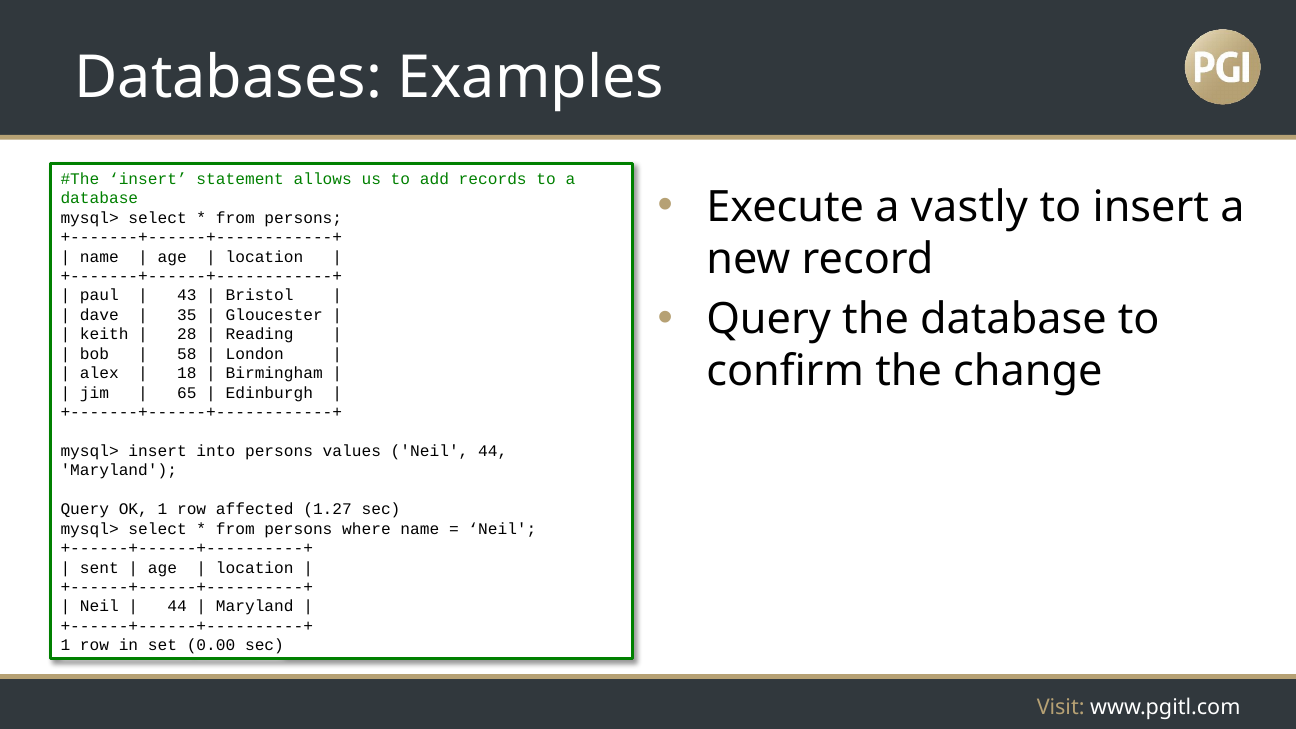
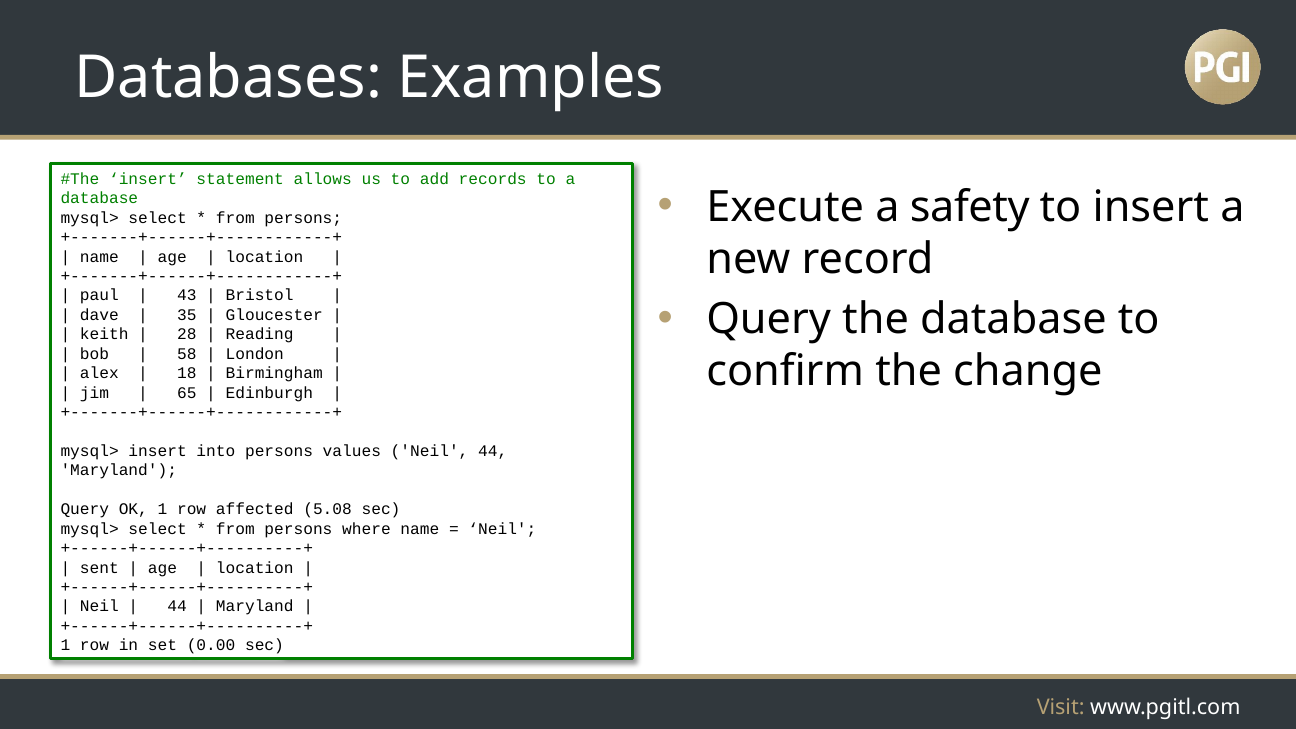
vastly: vastly -> safety
1.27: 1.27 -> 5.08
